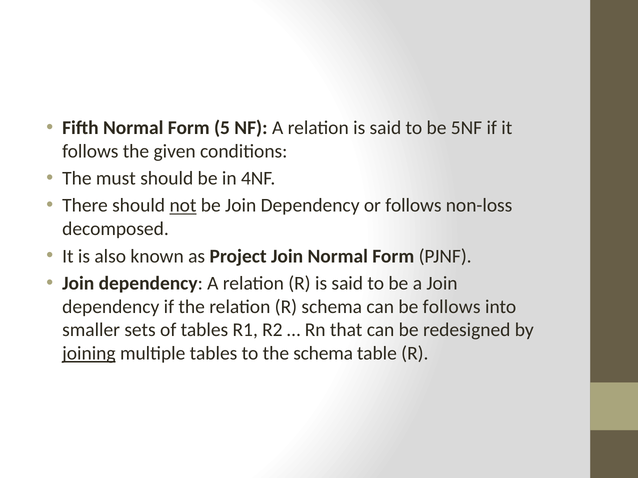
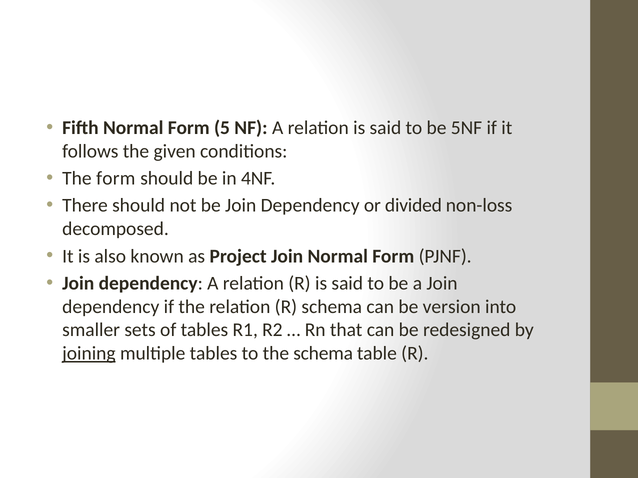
The must: must -> form
not underline: present -> none
or follows: follows -> divided
be follows: follows -> version
